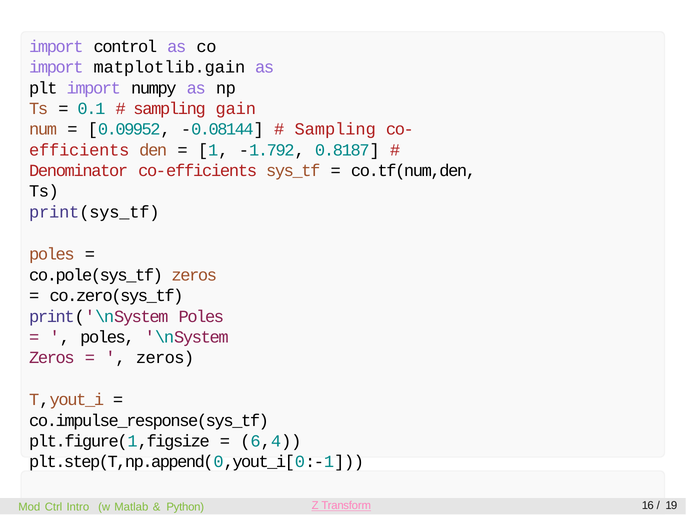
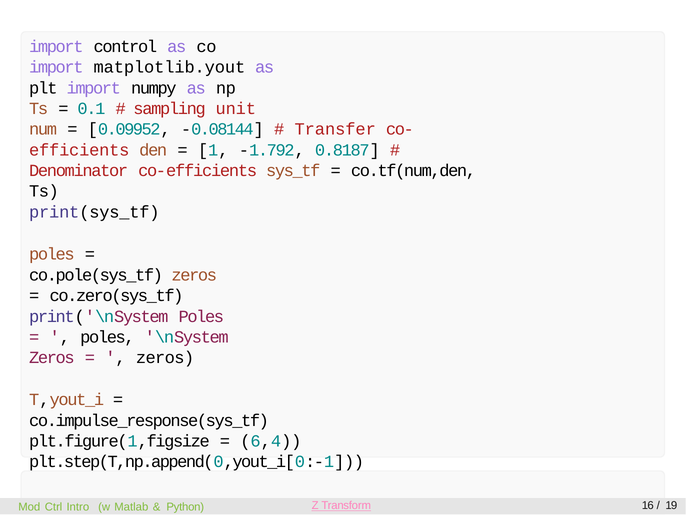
matplotlib.gain: matplotlib.gain -> matplotlib.yout
gain: gain -> unit
Sampling at (335, 129): Sampling -> Transfer
